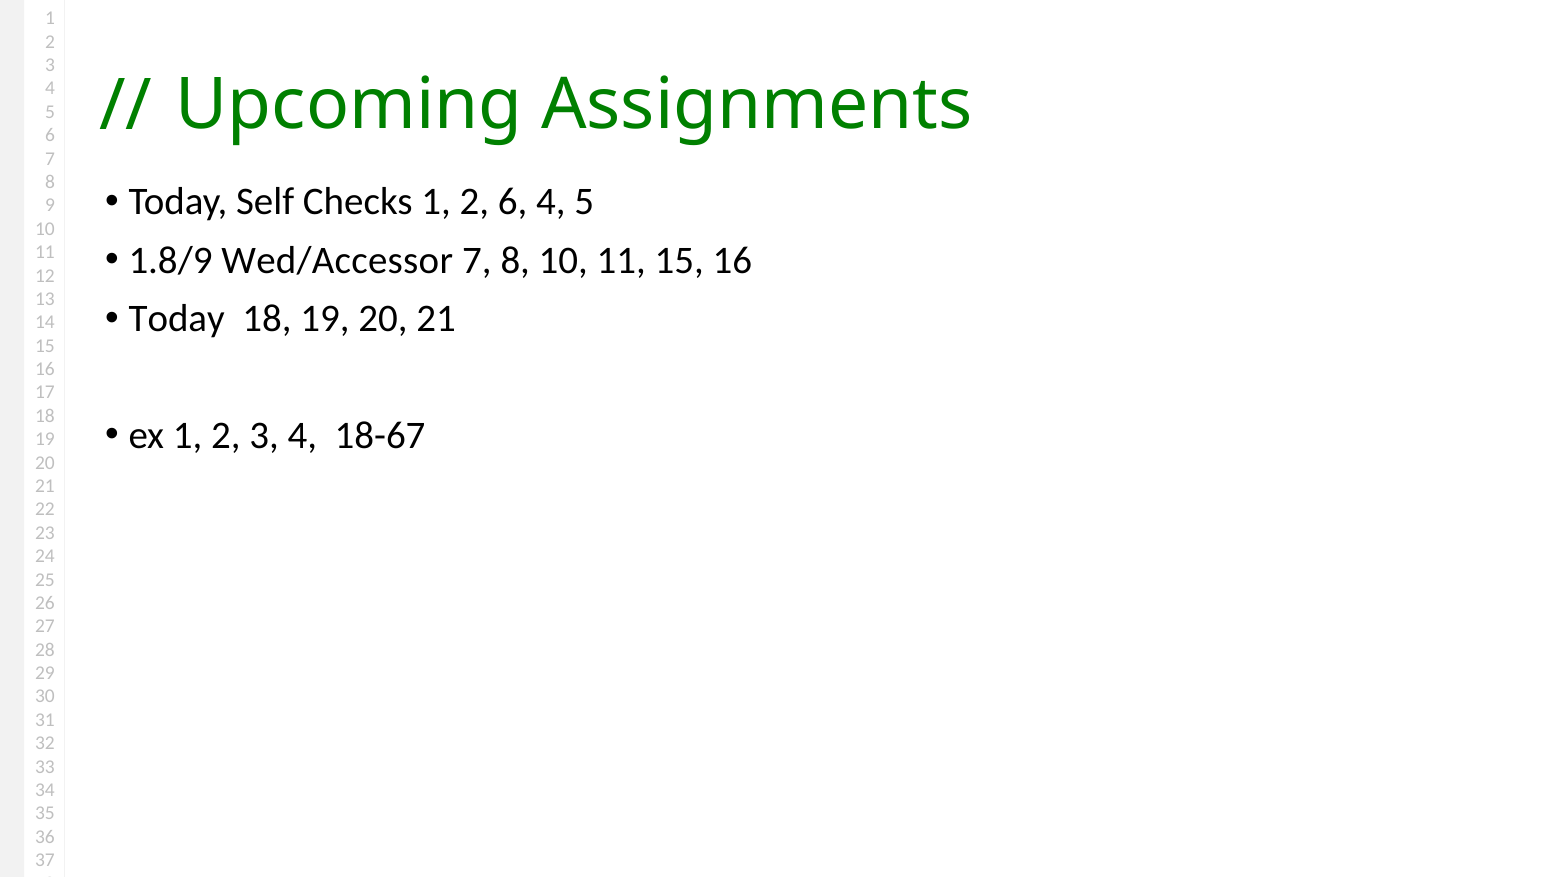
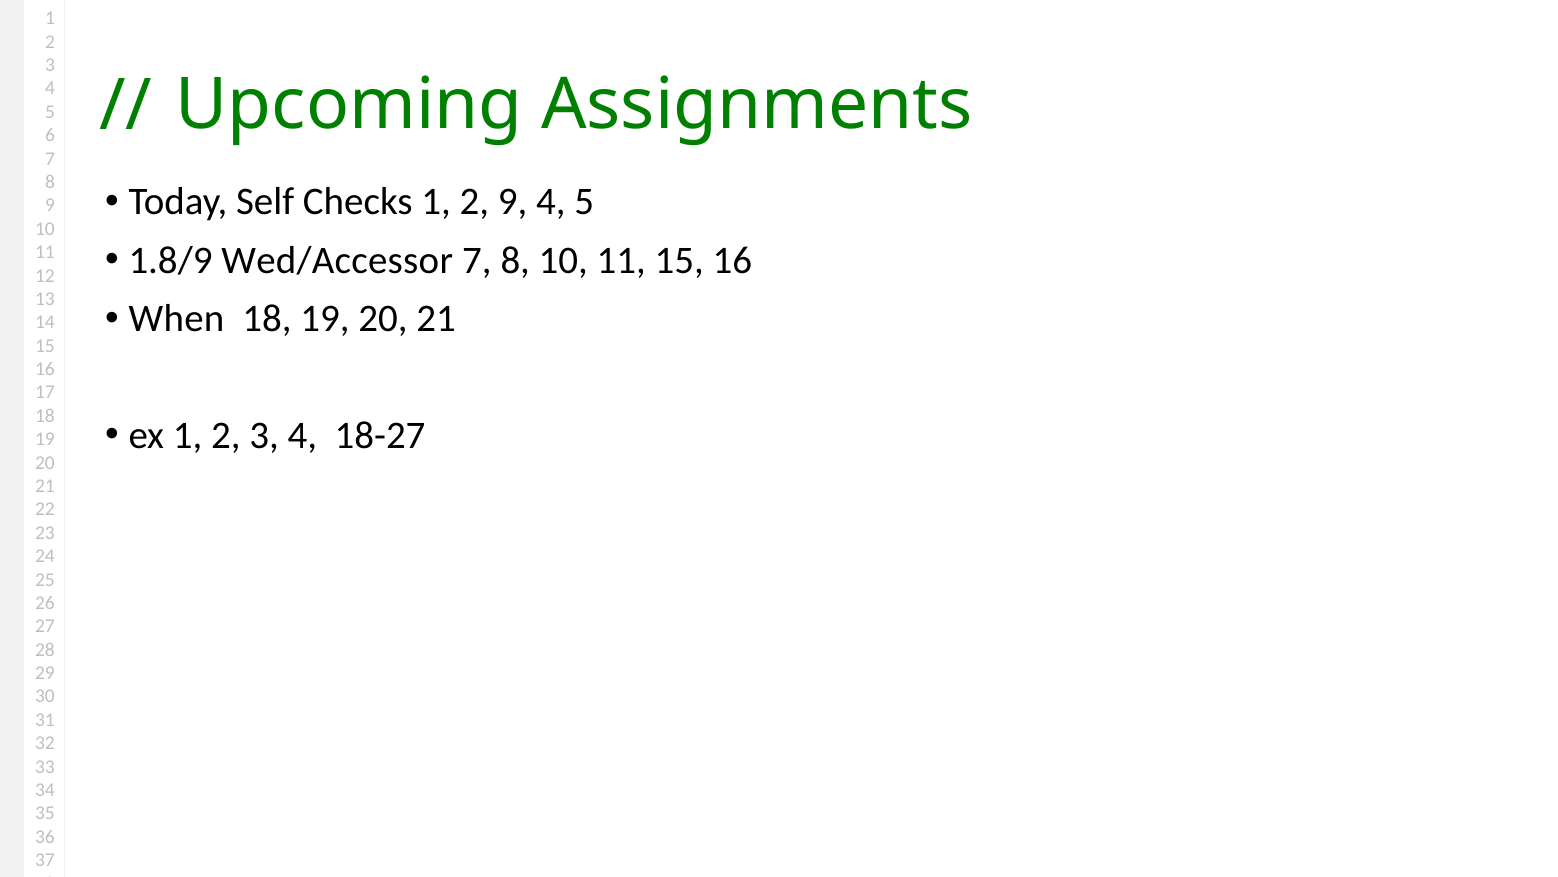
2 6: 6 -> 9
Today at (177, 319): Today -> When
18-67: 18-67 -> 18-27
